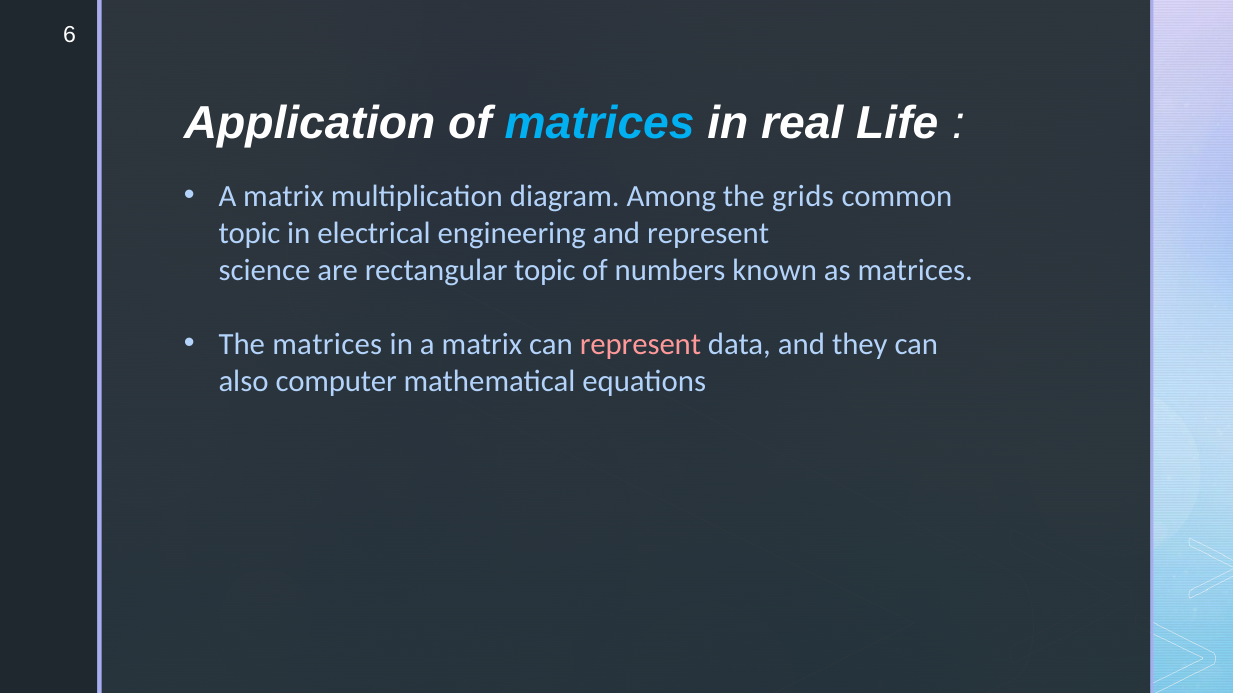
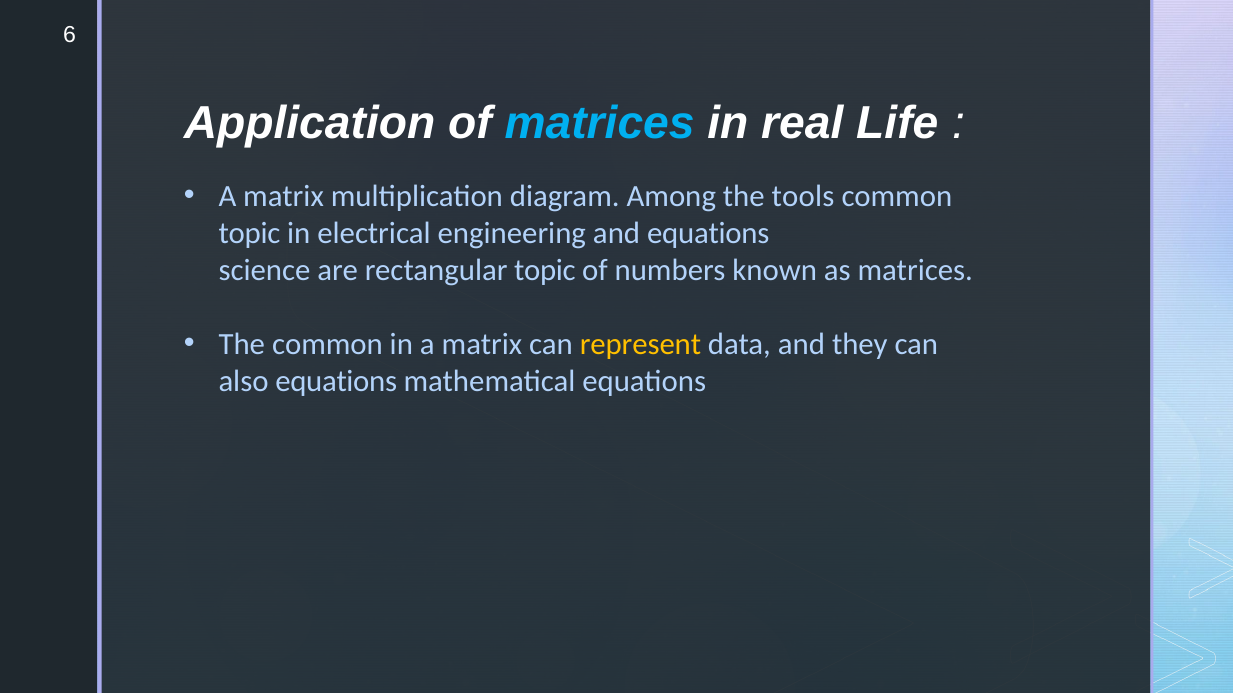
grids: grids -> tools
and represent: represent -> equations
The matrices: matrices -> common
represent at (640, 344) colour: pink -> yellow
also computer: computer -> equations
